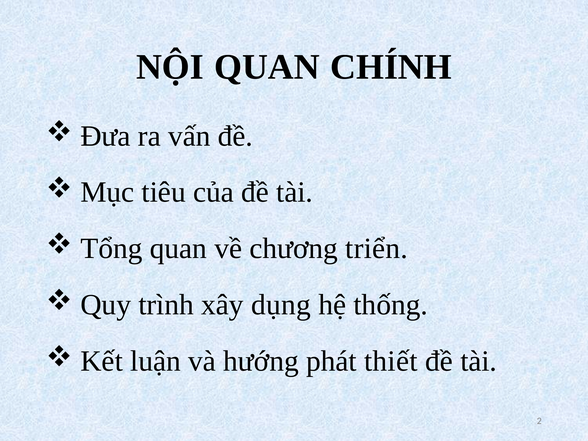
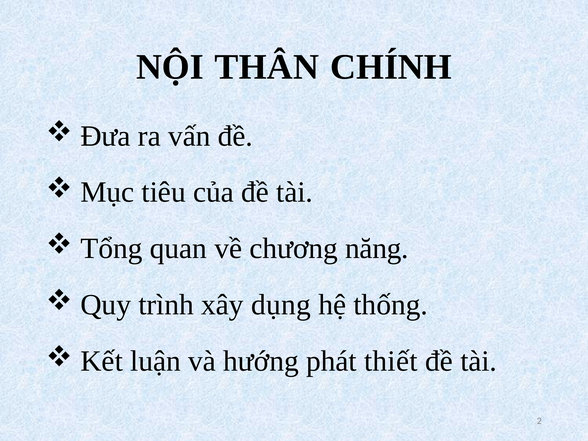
NỘI QUAN: QUAN -> THÂN
triển: triển -> năng
